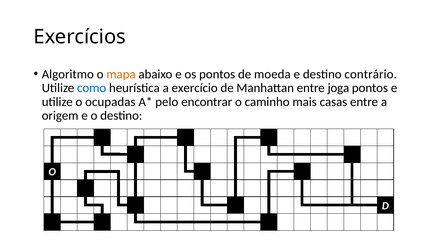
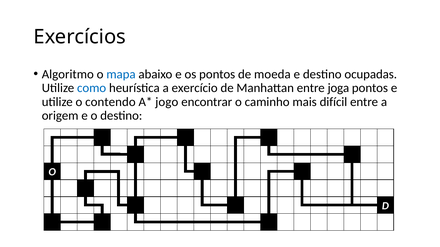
mapa colour: orange -> blue
contrário: contrário -> ocupadas
ocupadas: ocupadas -> contendo
pelo: pelo -> jogo
casas: casas -> difícil
